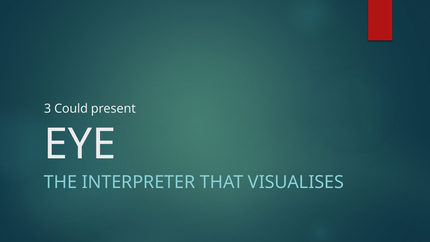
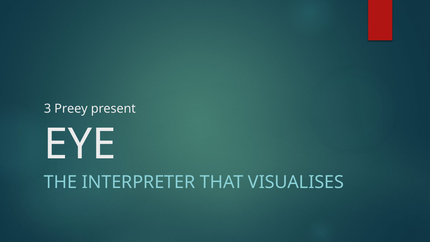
Could: Could -> Preey
